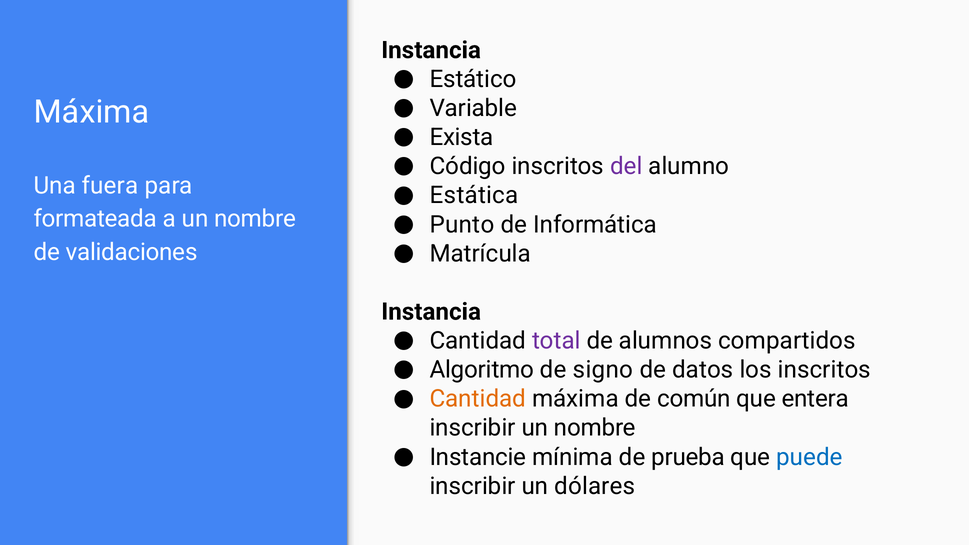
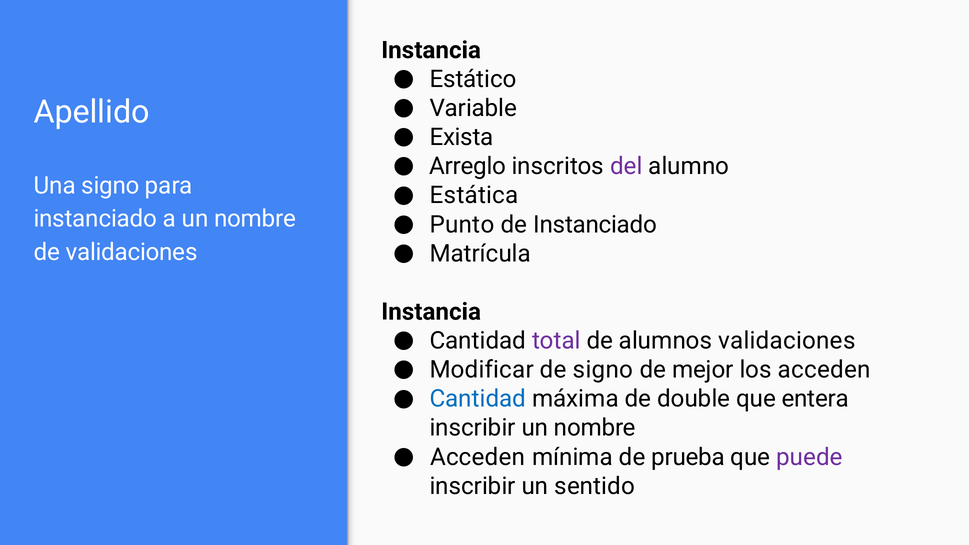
Máxima at (92, 112): Máxima -> Apellido
Código: Código -> Arreglo
Una fuera: fuera -> signo
formateada at (95, 219): formateada -> instanciado
de Informática: Informática -> Instanciado
alumnos compartidos: compartidos -> validaciones
Algoritmo: Algoritmo -> Modificar
datos: datos -> mejor
los inscritos: inscritos -> acceden
Cantidad at (478, 399) colour: orange -> blue
común: común -> double
Instancie at (478, 457): Instancie -> Acceden
puede colour: blue -> purple
dólares: dólares -> sentido
